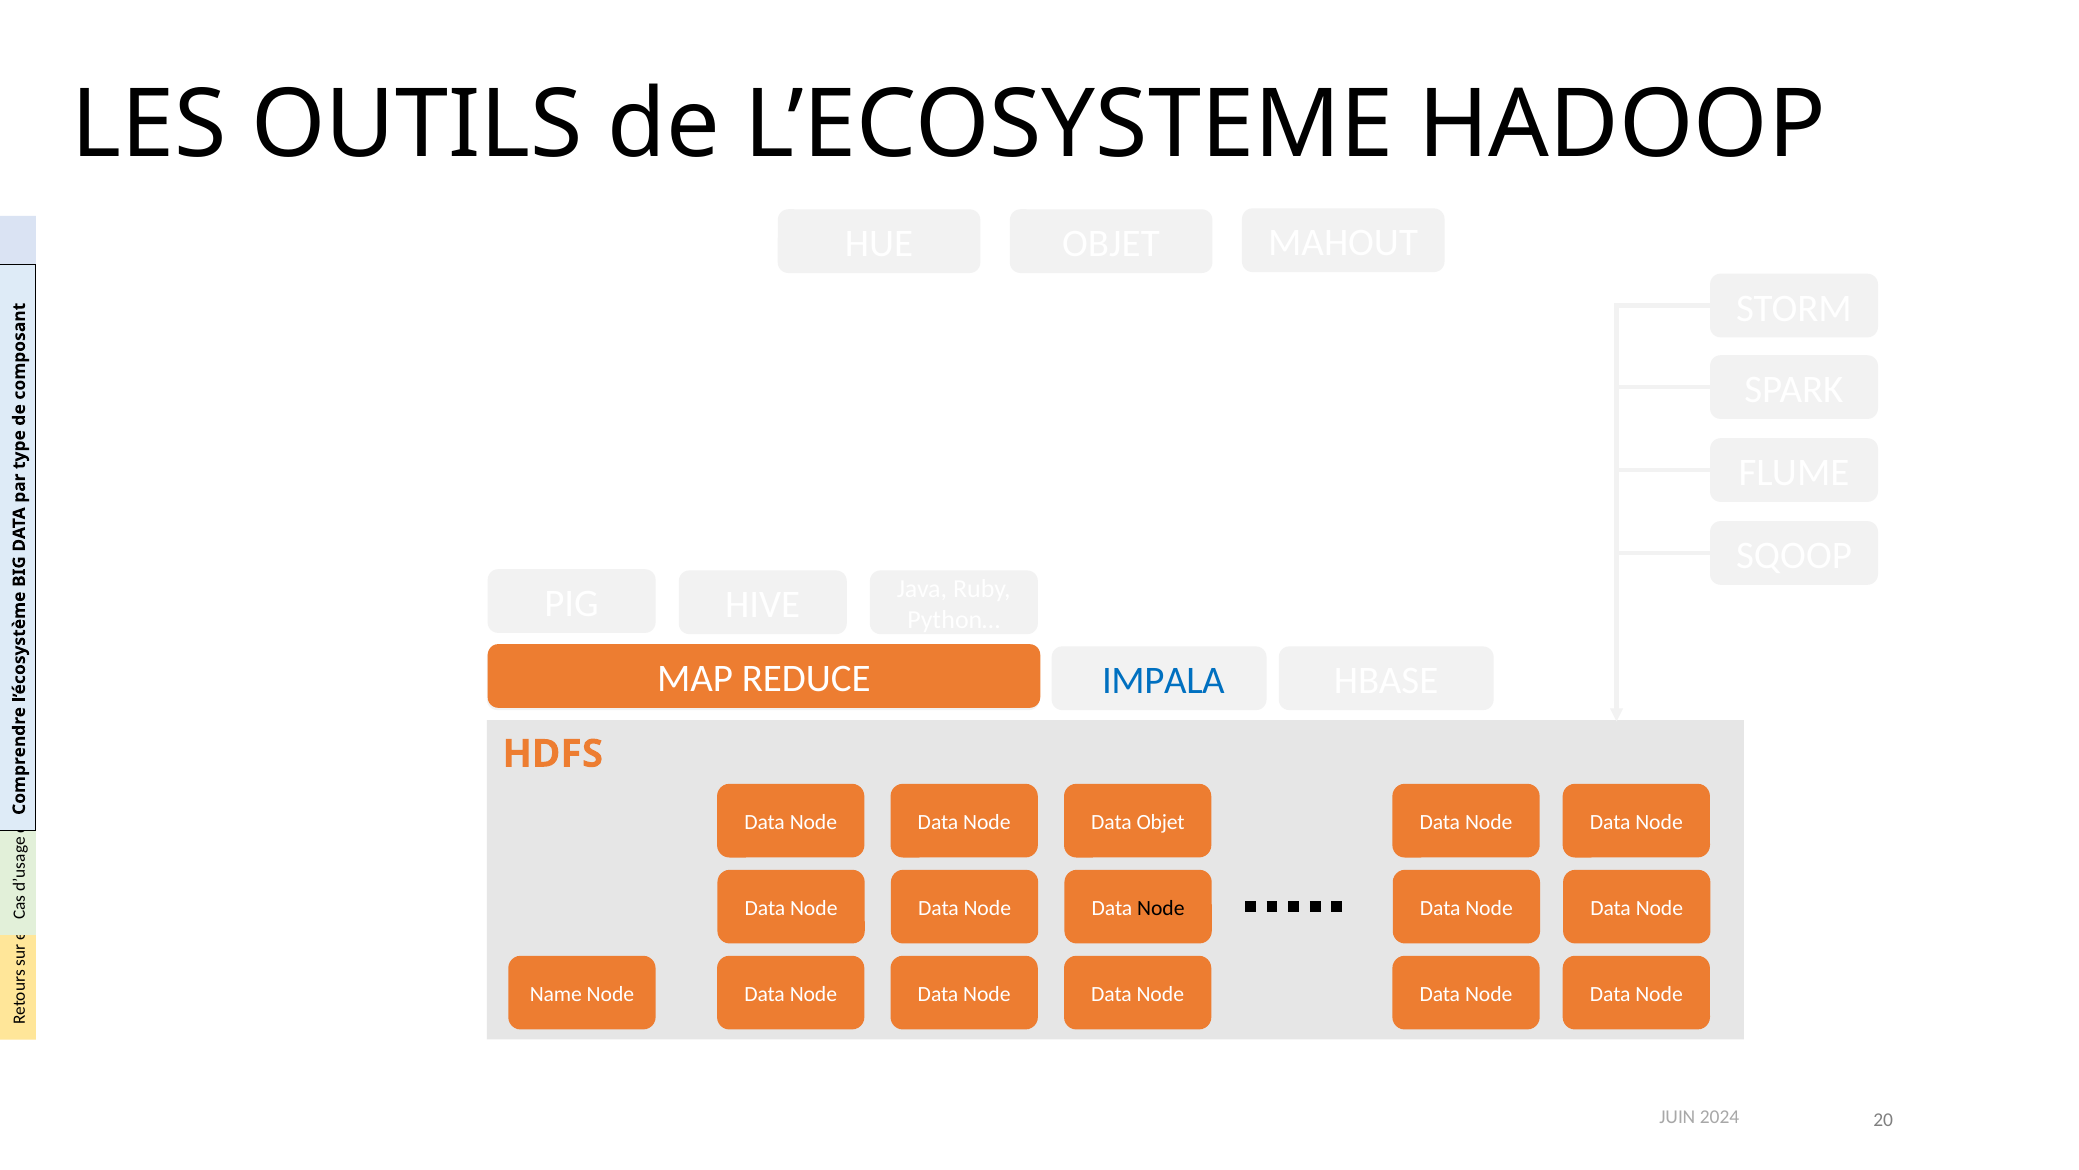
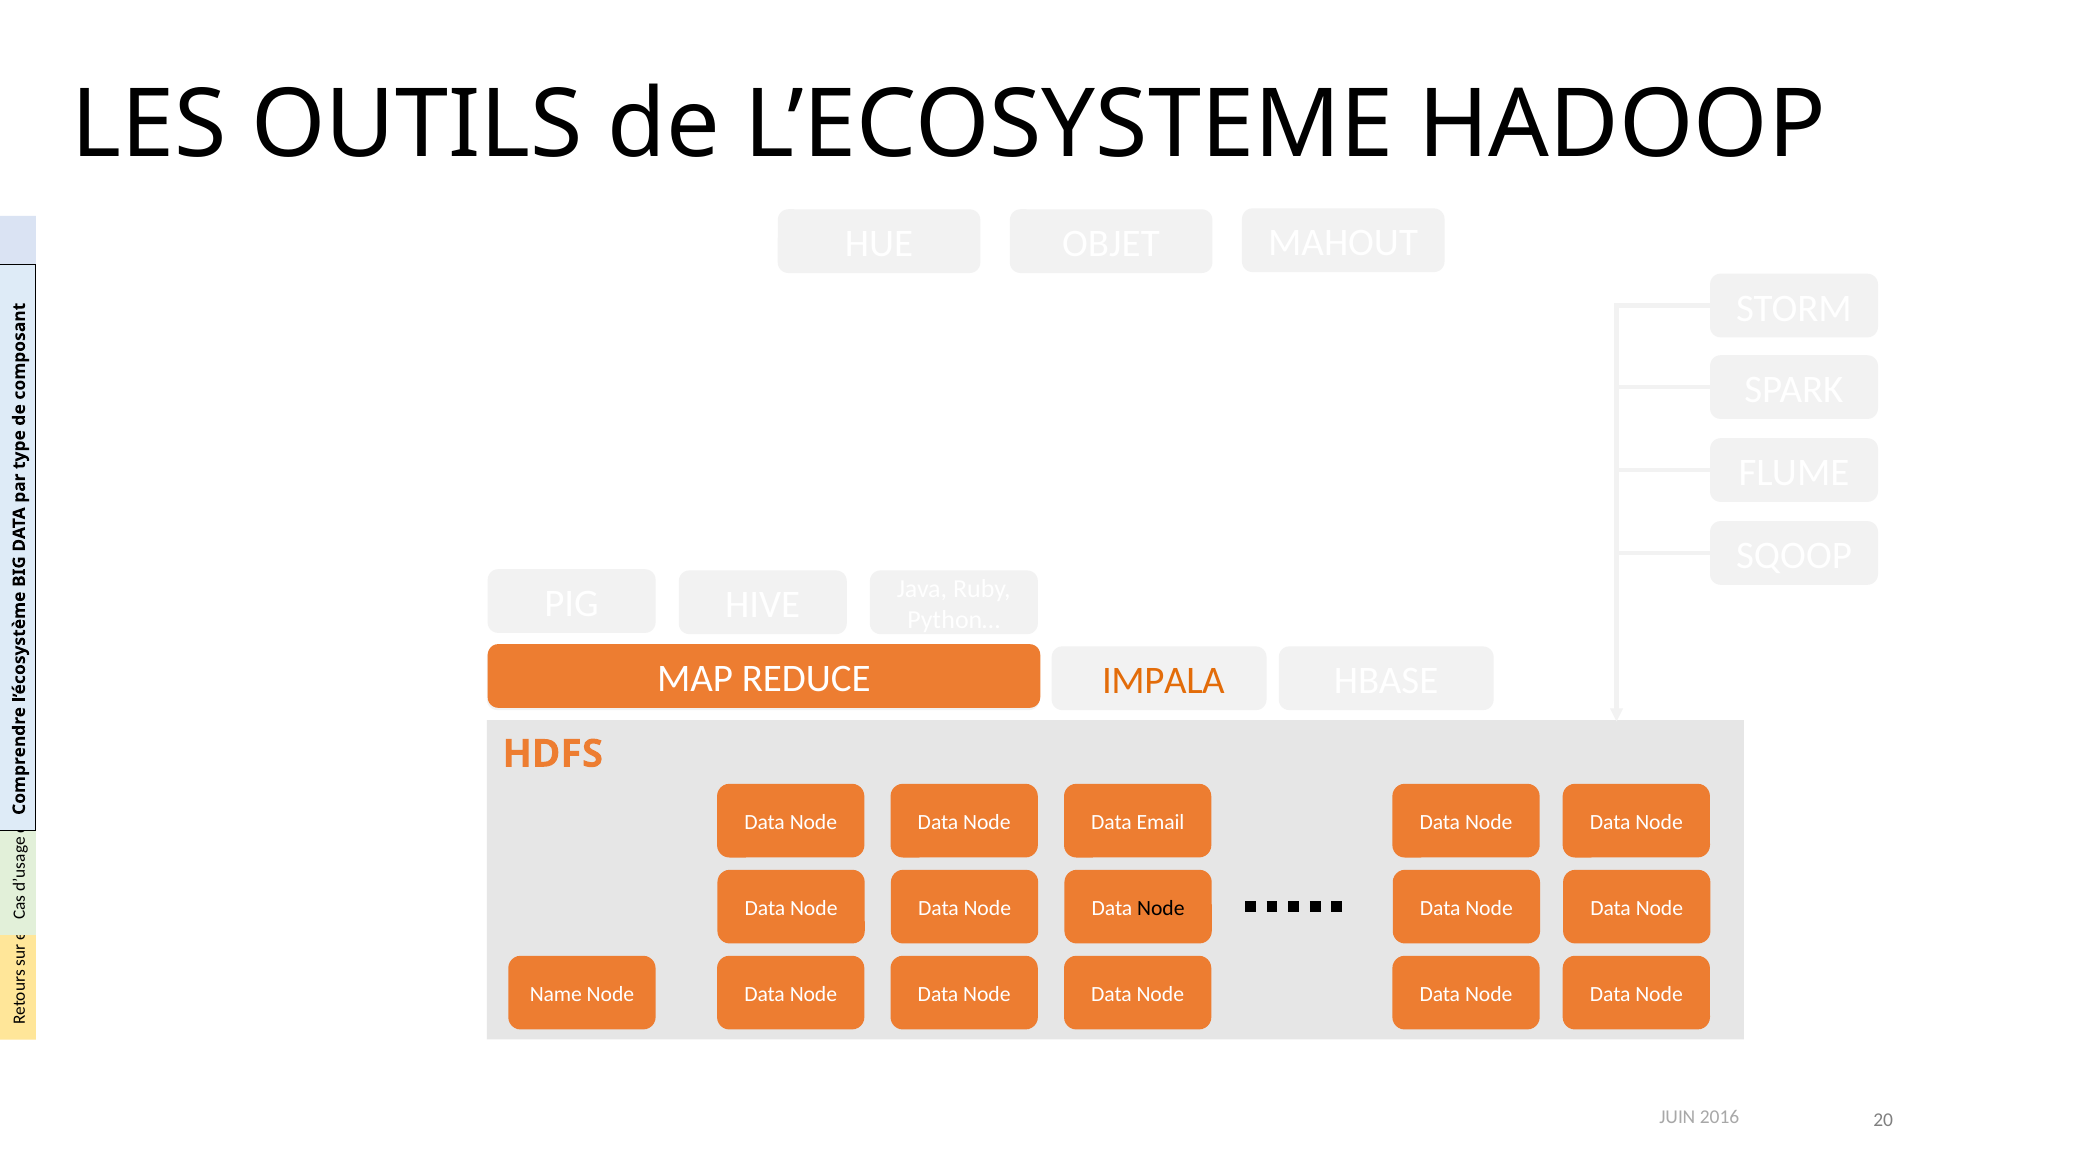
IMPALA colour: blue -> orange
Data Objet: Objet -> Email
2024: 2024 -> 2016
